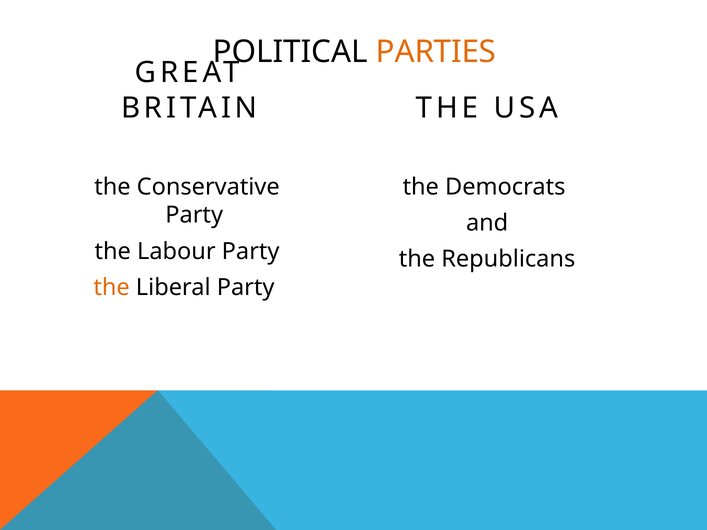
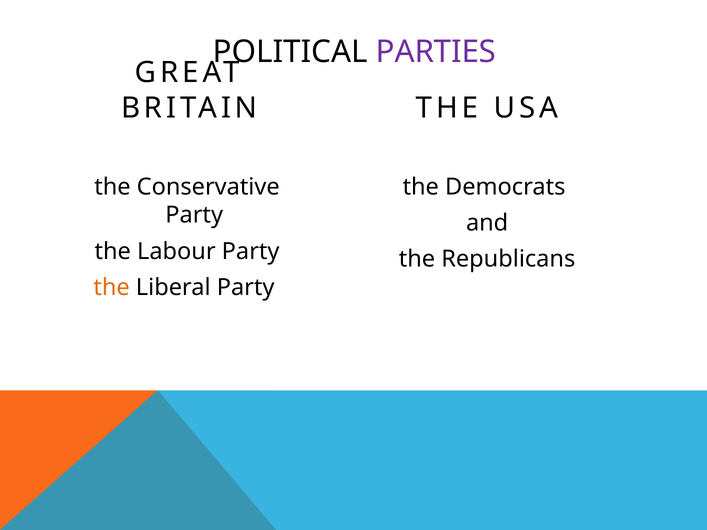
PARTIES colour: orange -> purple
